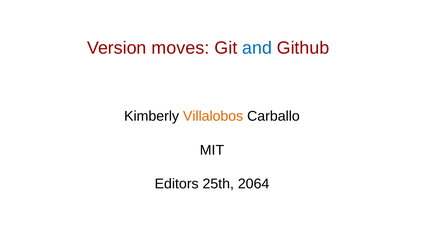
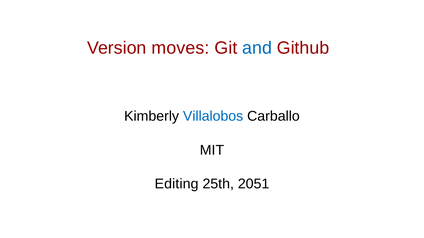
Villalobos colour: orange -> blue
Editors: Editors -> Editing
2064: 2064 -> 2051
